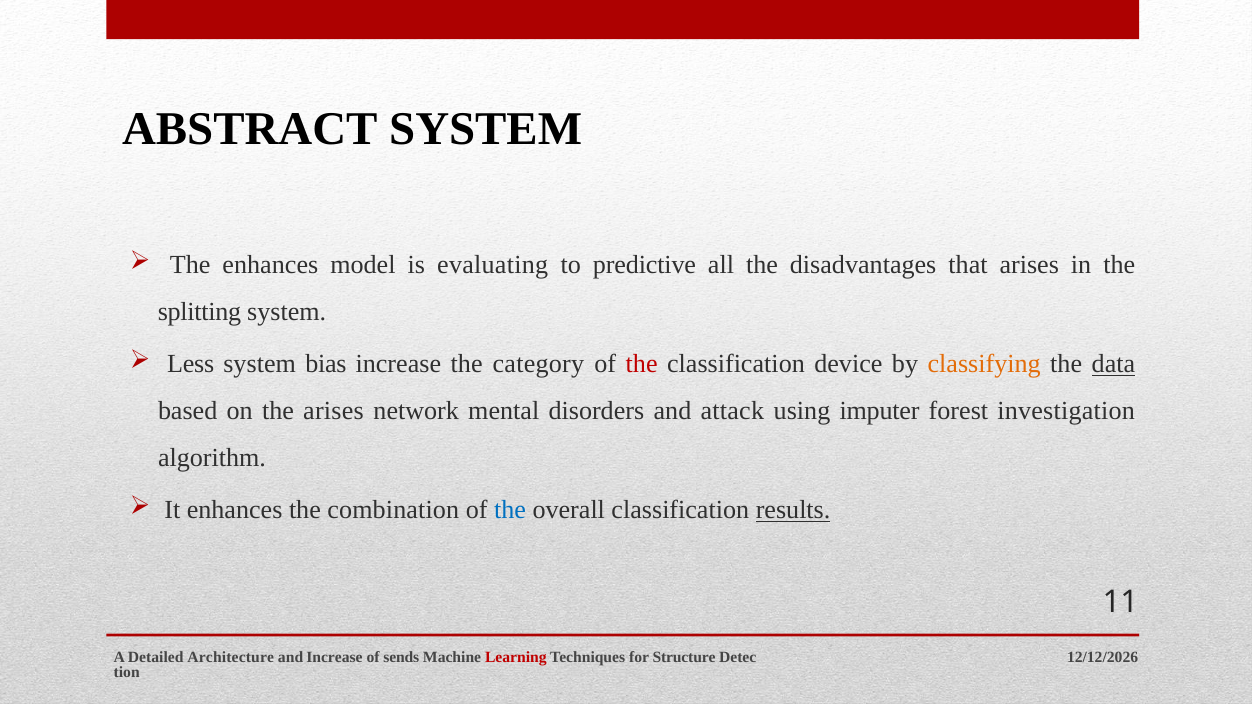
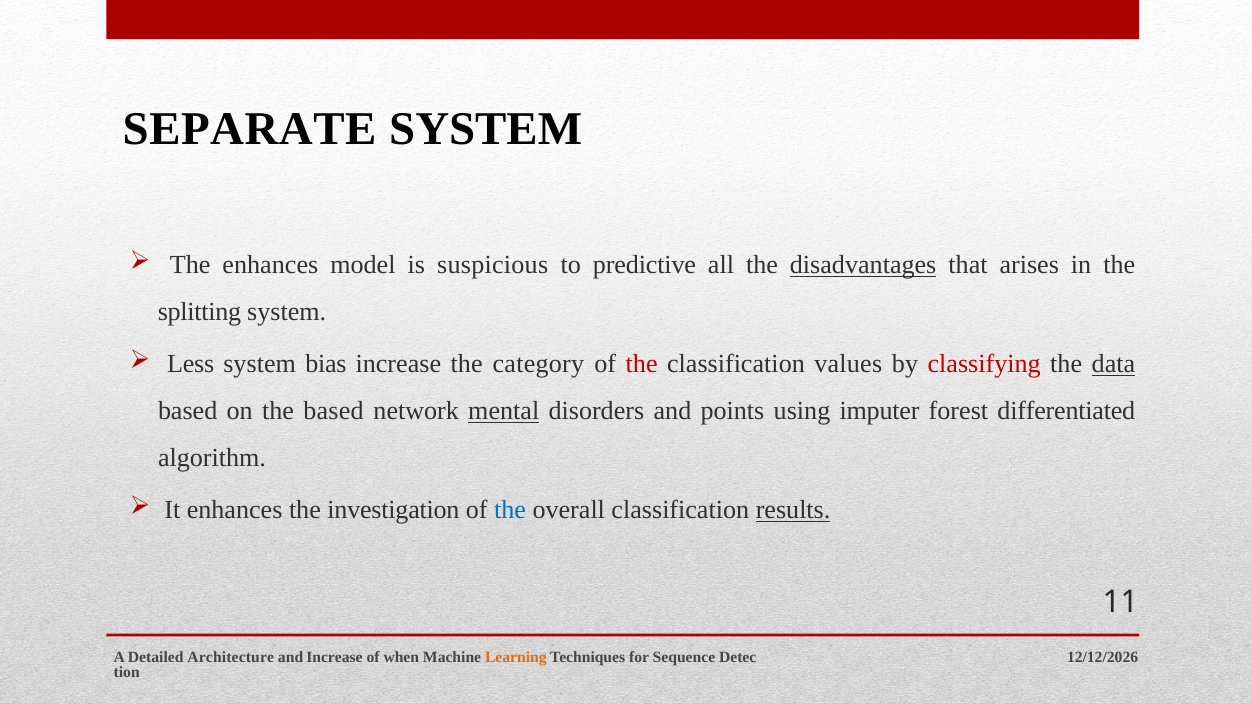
ABSTRACT: ABSTRACT -> SEPARATE
evaluating: evaluating -> suspicious
disadvantages underline: none -> present
device: device -> values
classifying colour: orange -> red
the arises: arises -> based
mental underline: none -> present
attack: attack -> points
investigation: investigation -> differentiated
combination: combination -> investigation
sends: sends -> when
Learning colour: red -> orange
Structure: Structure -> Sequence
